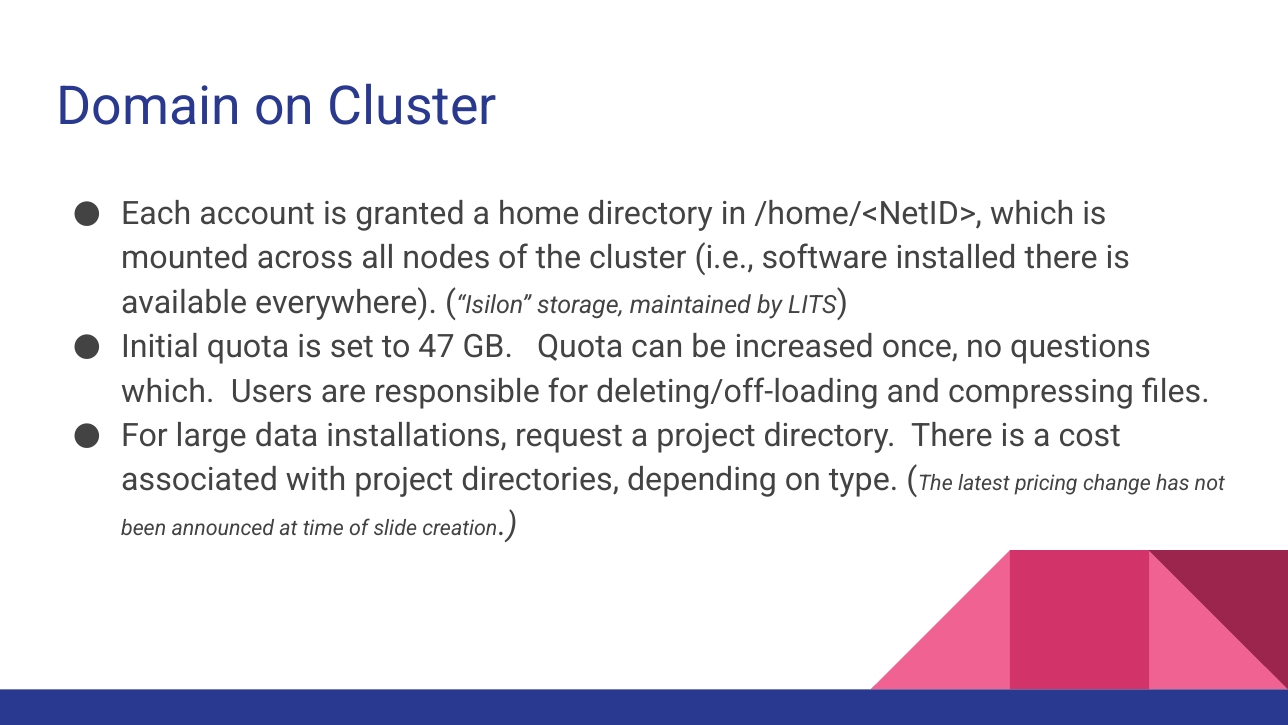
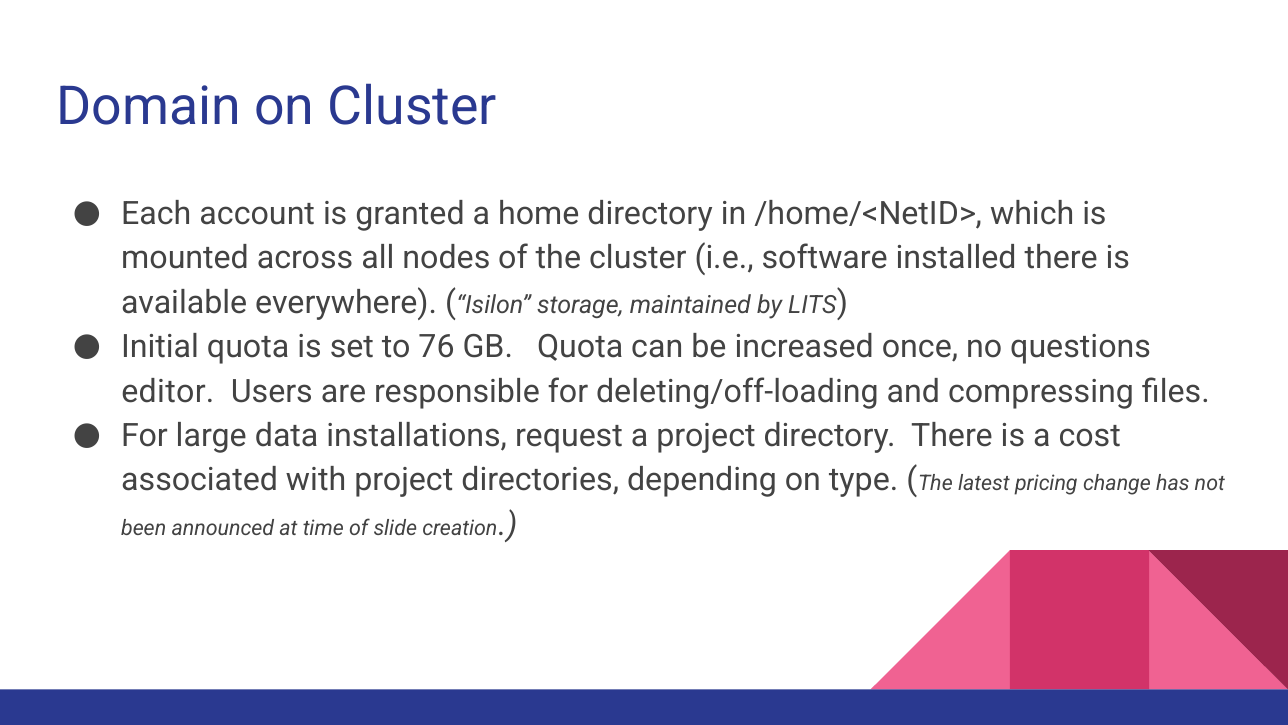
47: 47 -> 76
which at (168, 391): which -> editor
